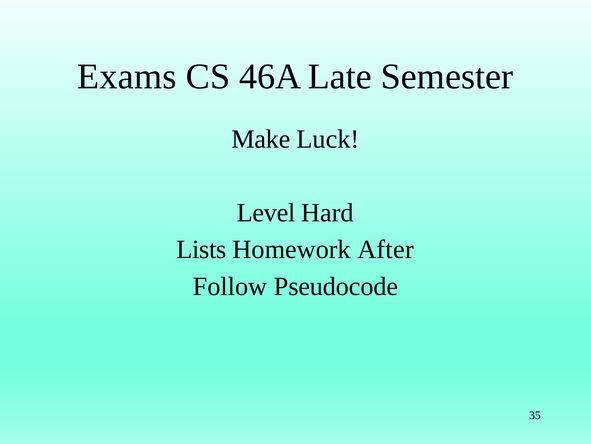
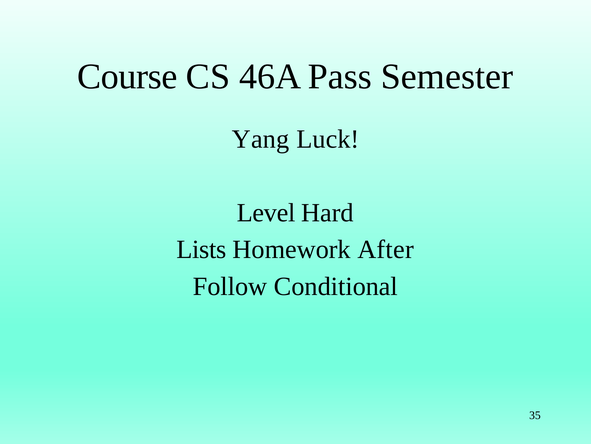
Exams: Exams -> Course
Late: Late -> Pass
Make: Make -> Yang
Pseudocode: Pseudocode -> Conditional
